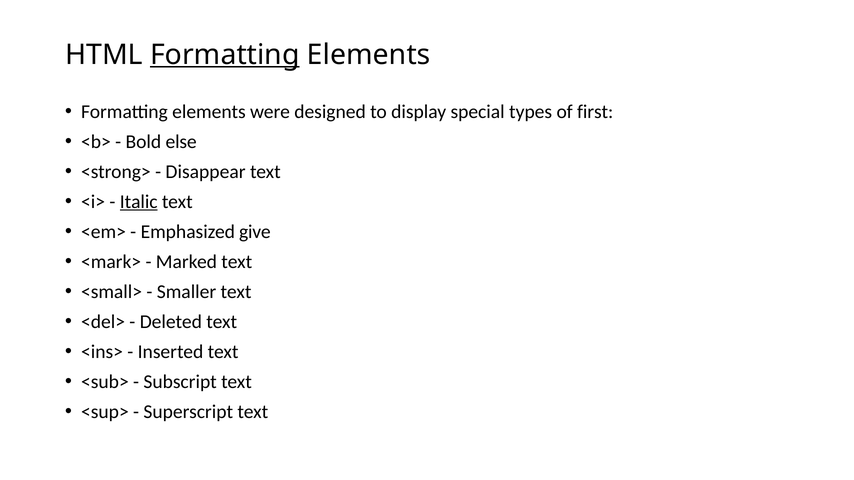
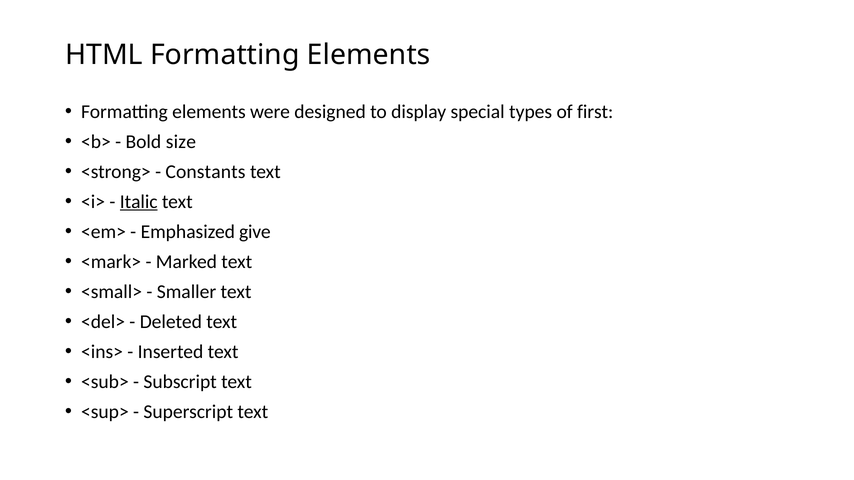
Formatting at (225, 55) underline: present -> none
else: else -> size
Disappear: Disappear -> Constants
